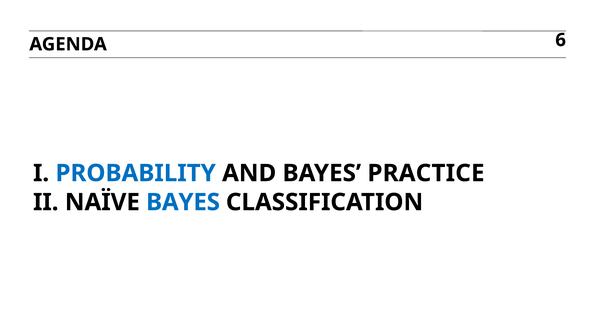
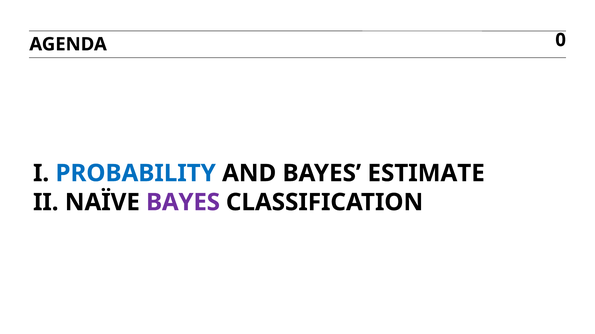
6: 6 -> 0
PRACTICE: PRACTICE -> ESTIMATE
BAYES at (183, 202) colour: blue -> purple
